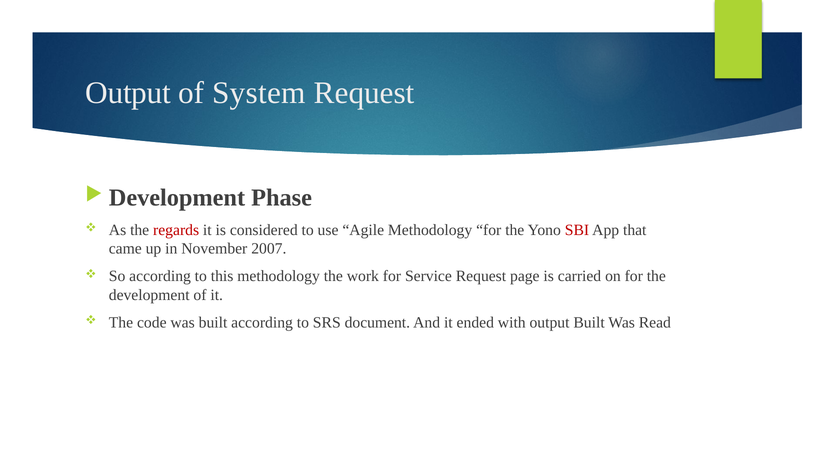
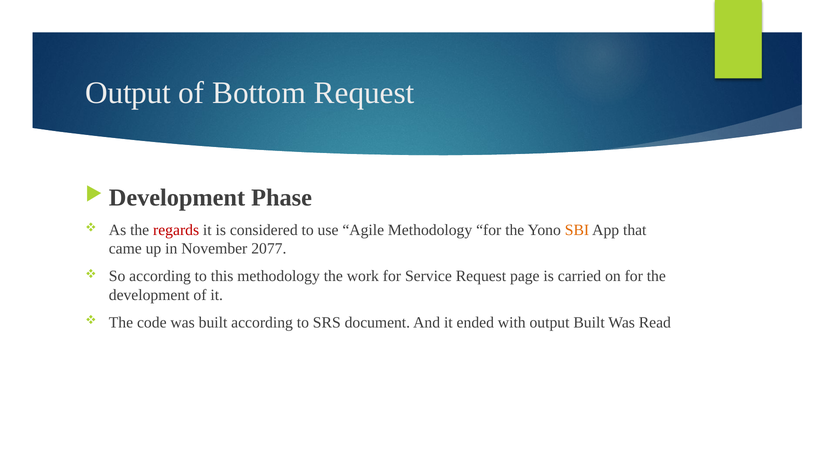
System: System -> Bottom
SBI colour: red -> orange
2007: 2007 -> 2077
